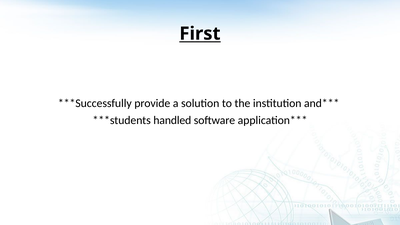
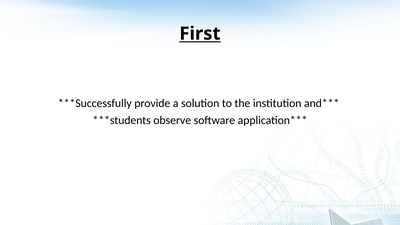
handled: handled -> observe
